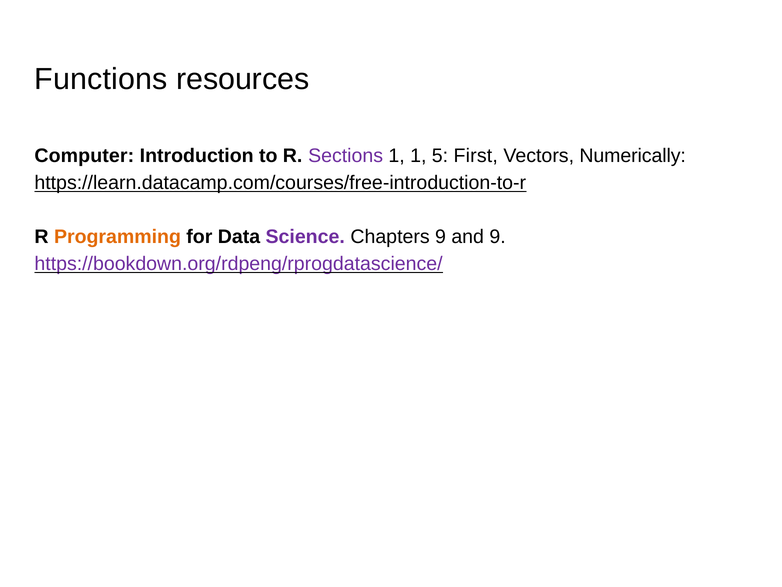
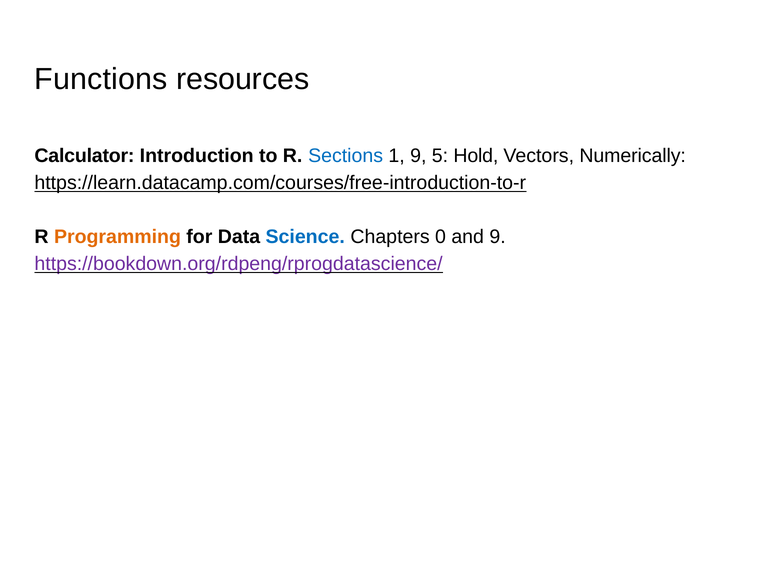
Computer: Computer -> Calculator
Sections colour: purple -> blue
1 1: 1 -> 9
First: First -> Hold
Science colour: purple -> blue
Chapters 9: 9 -> 0
